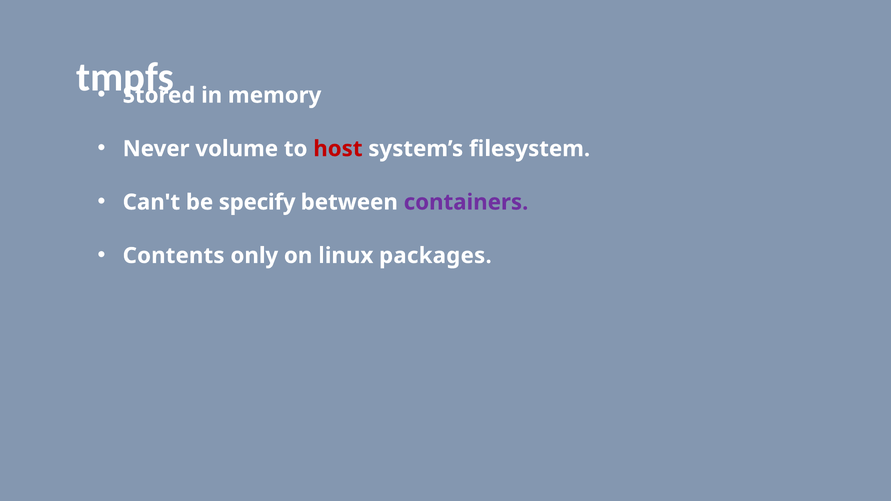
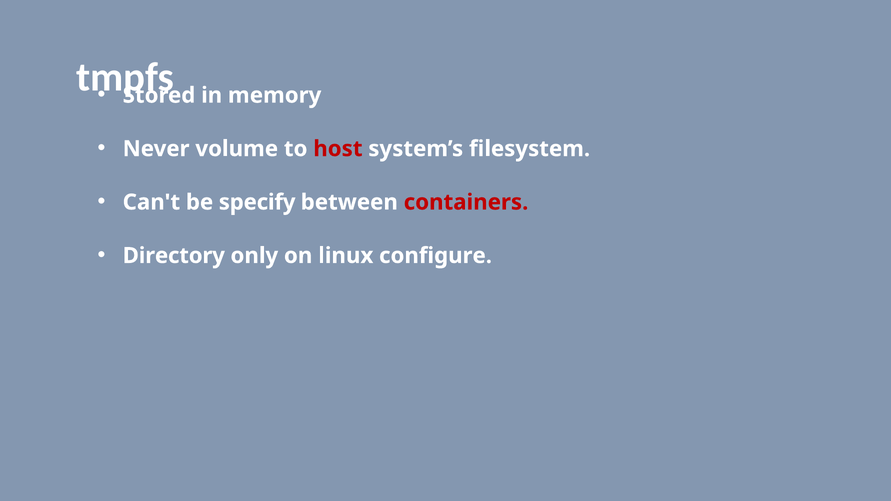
containers colour: purple -> red
Contents: Contents -> Directory
packages: packages -> configure
